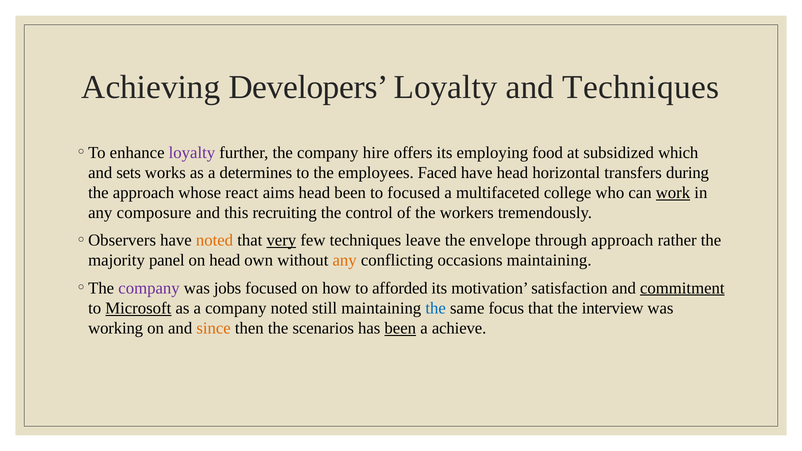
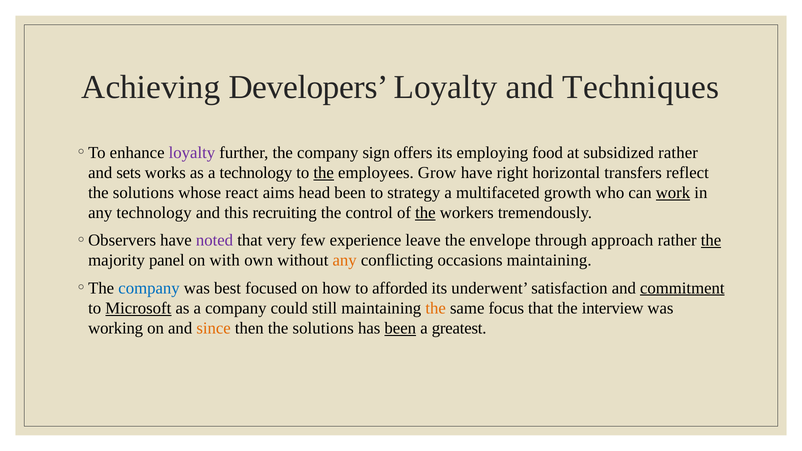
hire: hire -> sign
subsidized which: which -> rather
a determines: determines -> technology
the at (324, 173) underline: none -> present
Faced: Faced -> Grow
have head: head -> right
during: during -> reflect
approach at (143, 193): approach -> solutions
to focused: focused -> strategy
college: college -> growth
any composure: composure -> technology
the at (425, 213) underline: none -> present
noted at (215, 240) colour: orange -> purple
very underline: present -> none
few techniques: techniques -> experience
the at (711, 240) underline: none -> present
on head: head -> with
company at (149, 288) colour: purple -> blue
jobs: jobs -> best
motivation: motivation -> underwent
company noted: noted -> could
the at (436, 308) colour: blue -> orange
then the scenarios: scenarios -> solutions
achieve: achieve -> greatest
